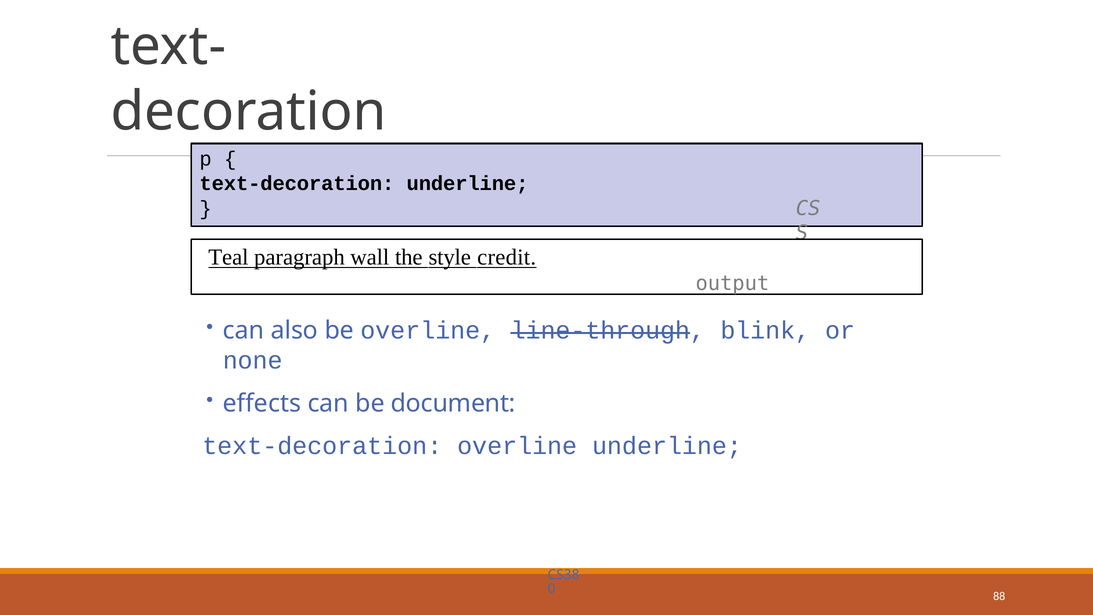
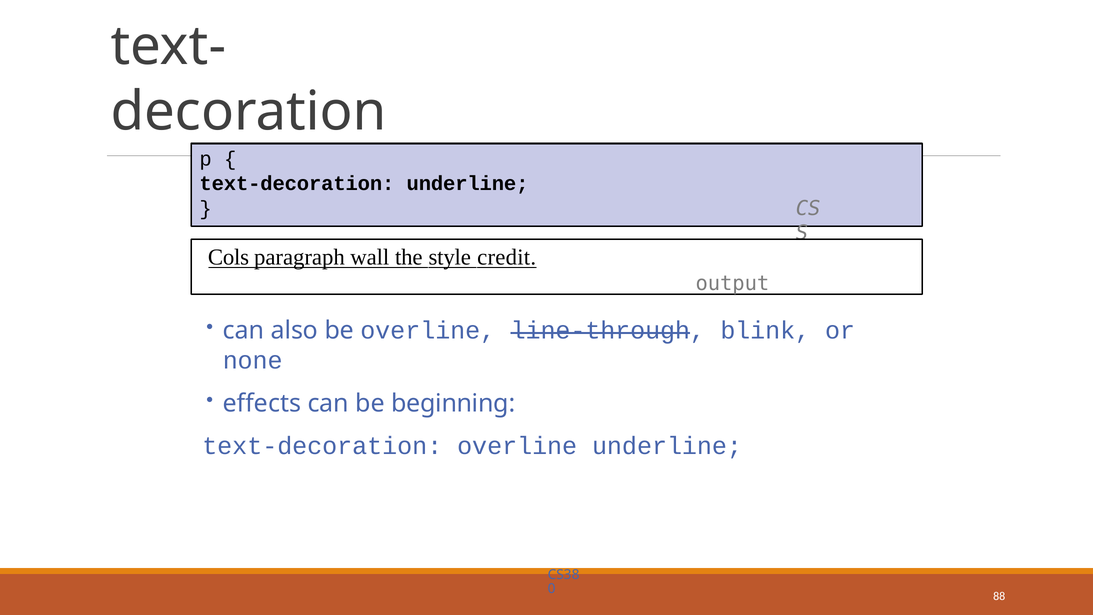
Teal: Teal -> Cols
document: document -> beginning
